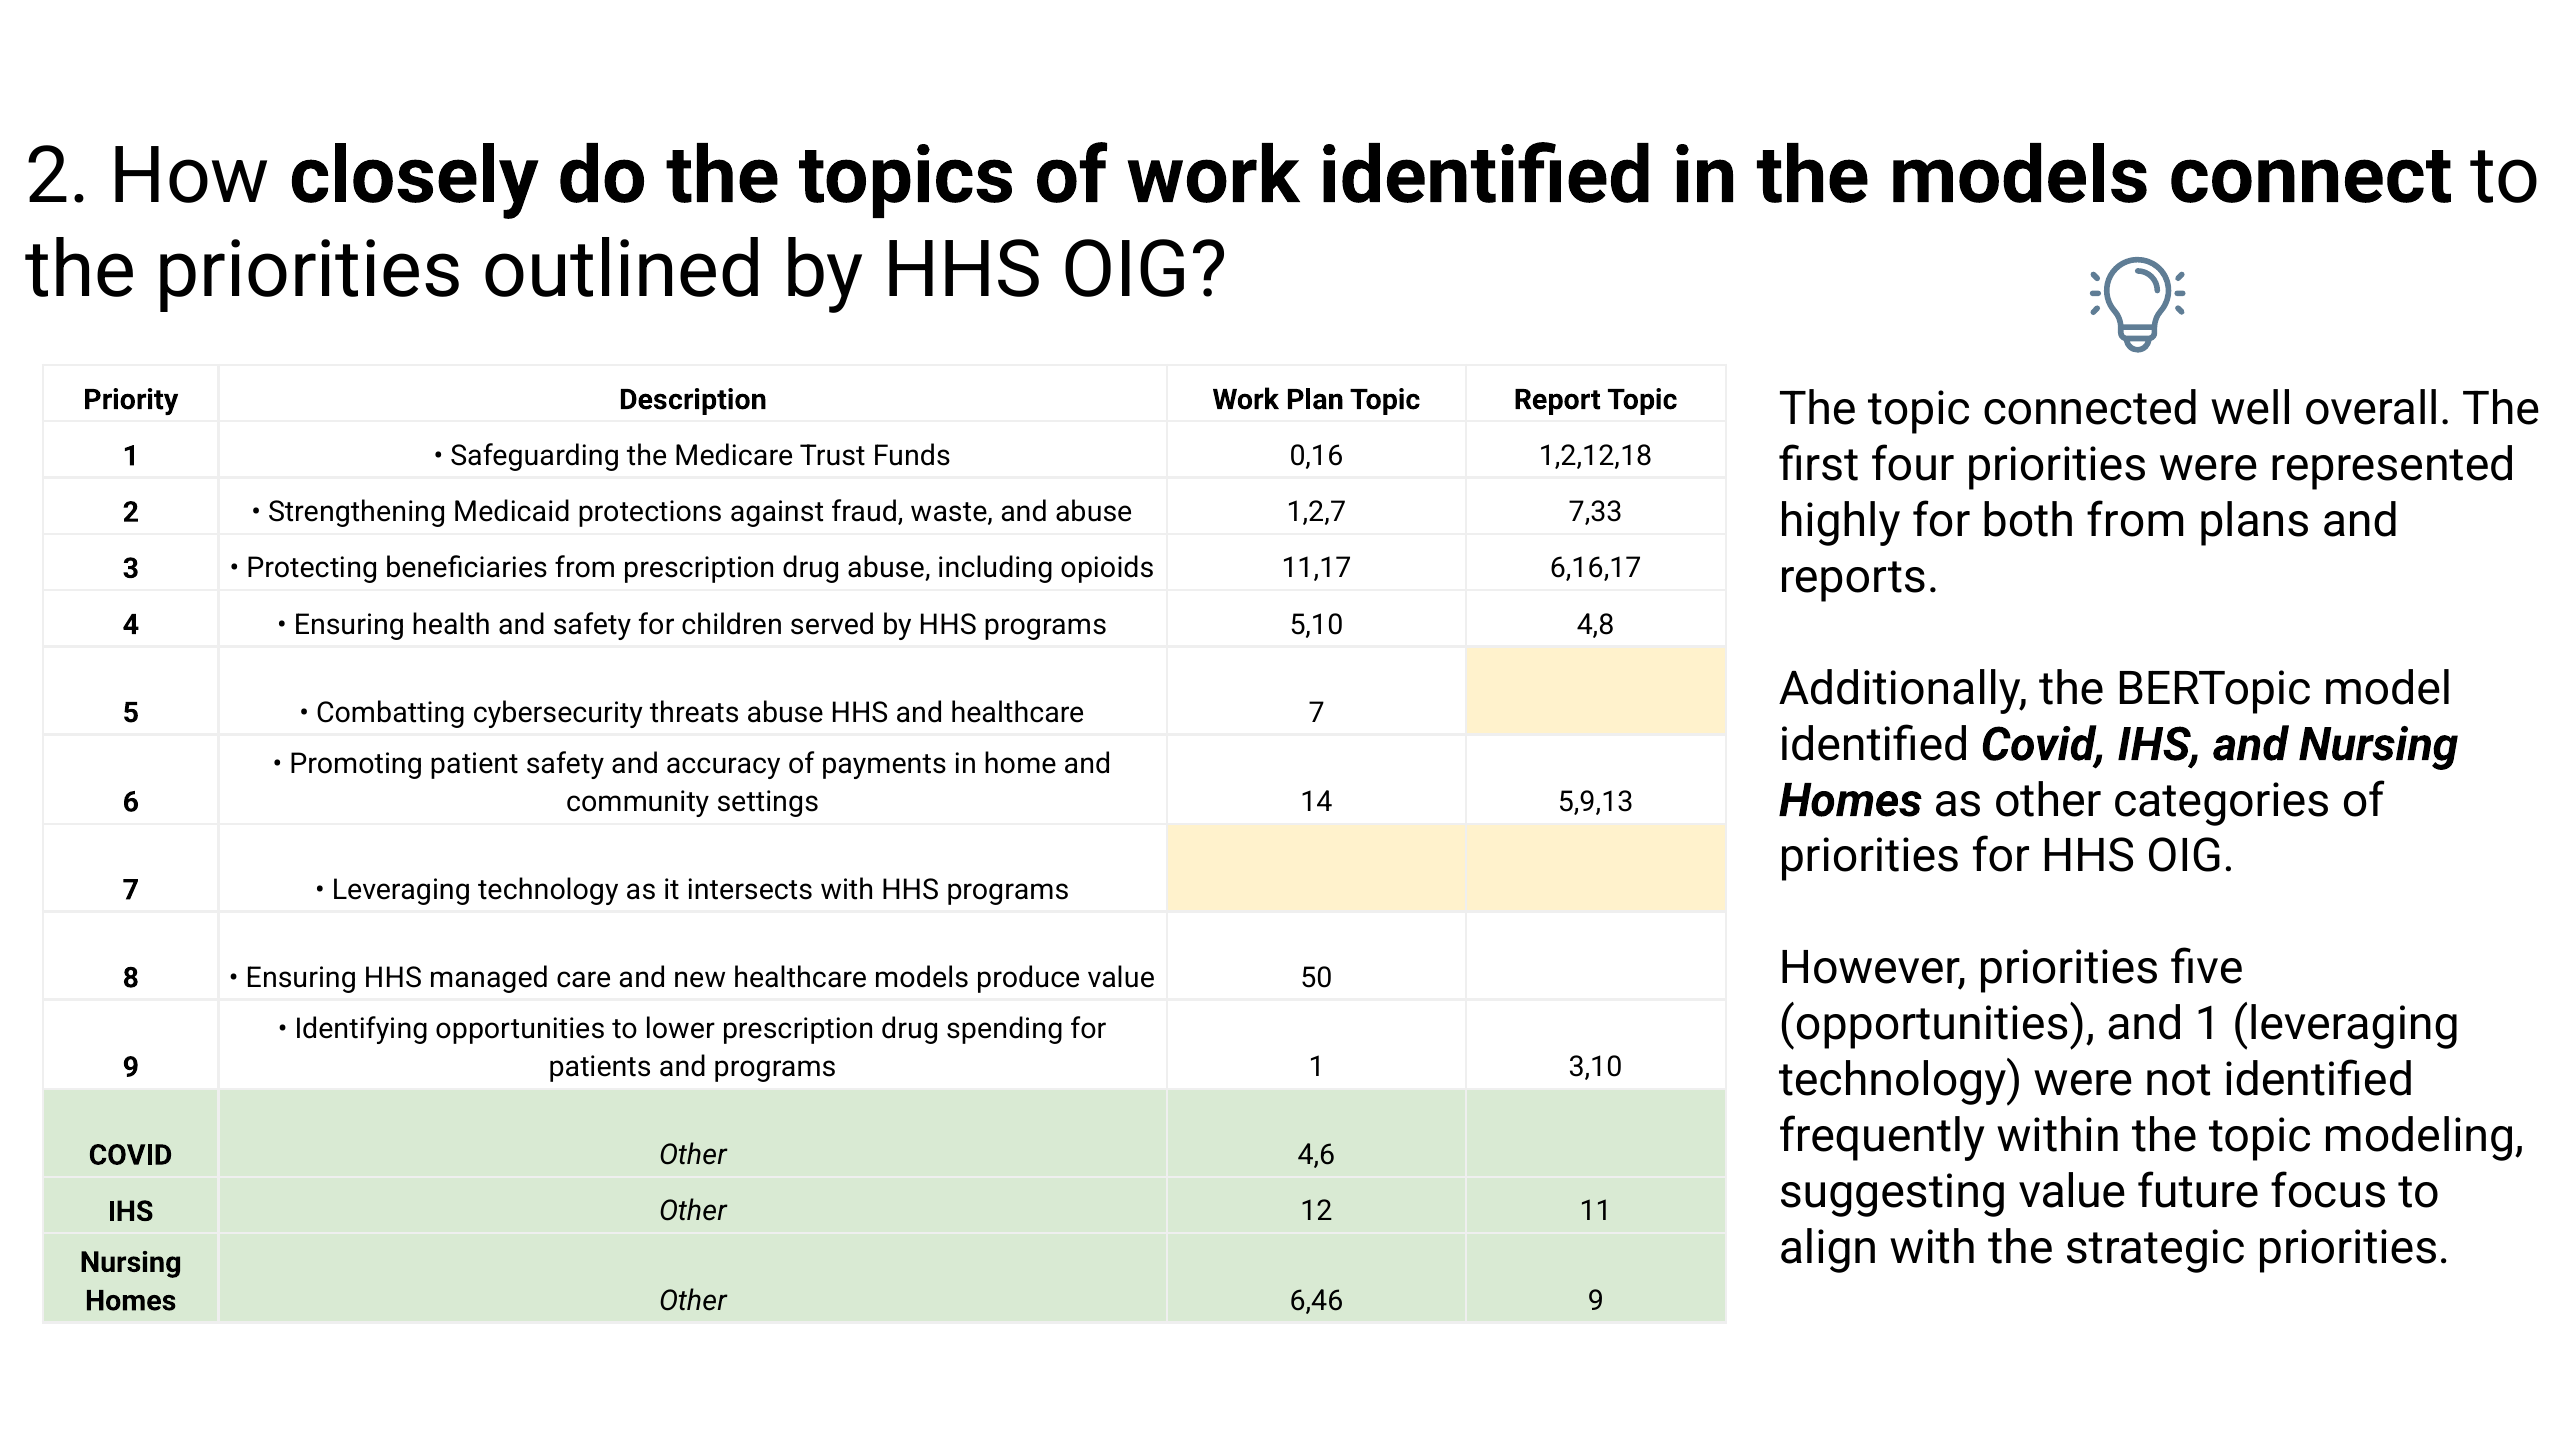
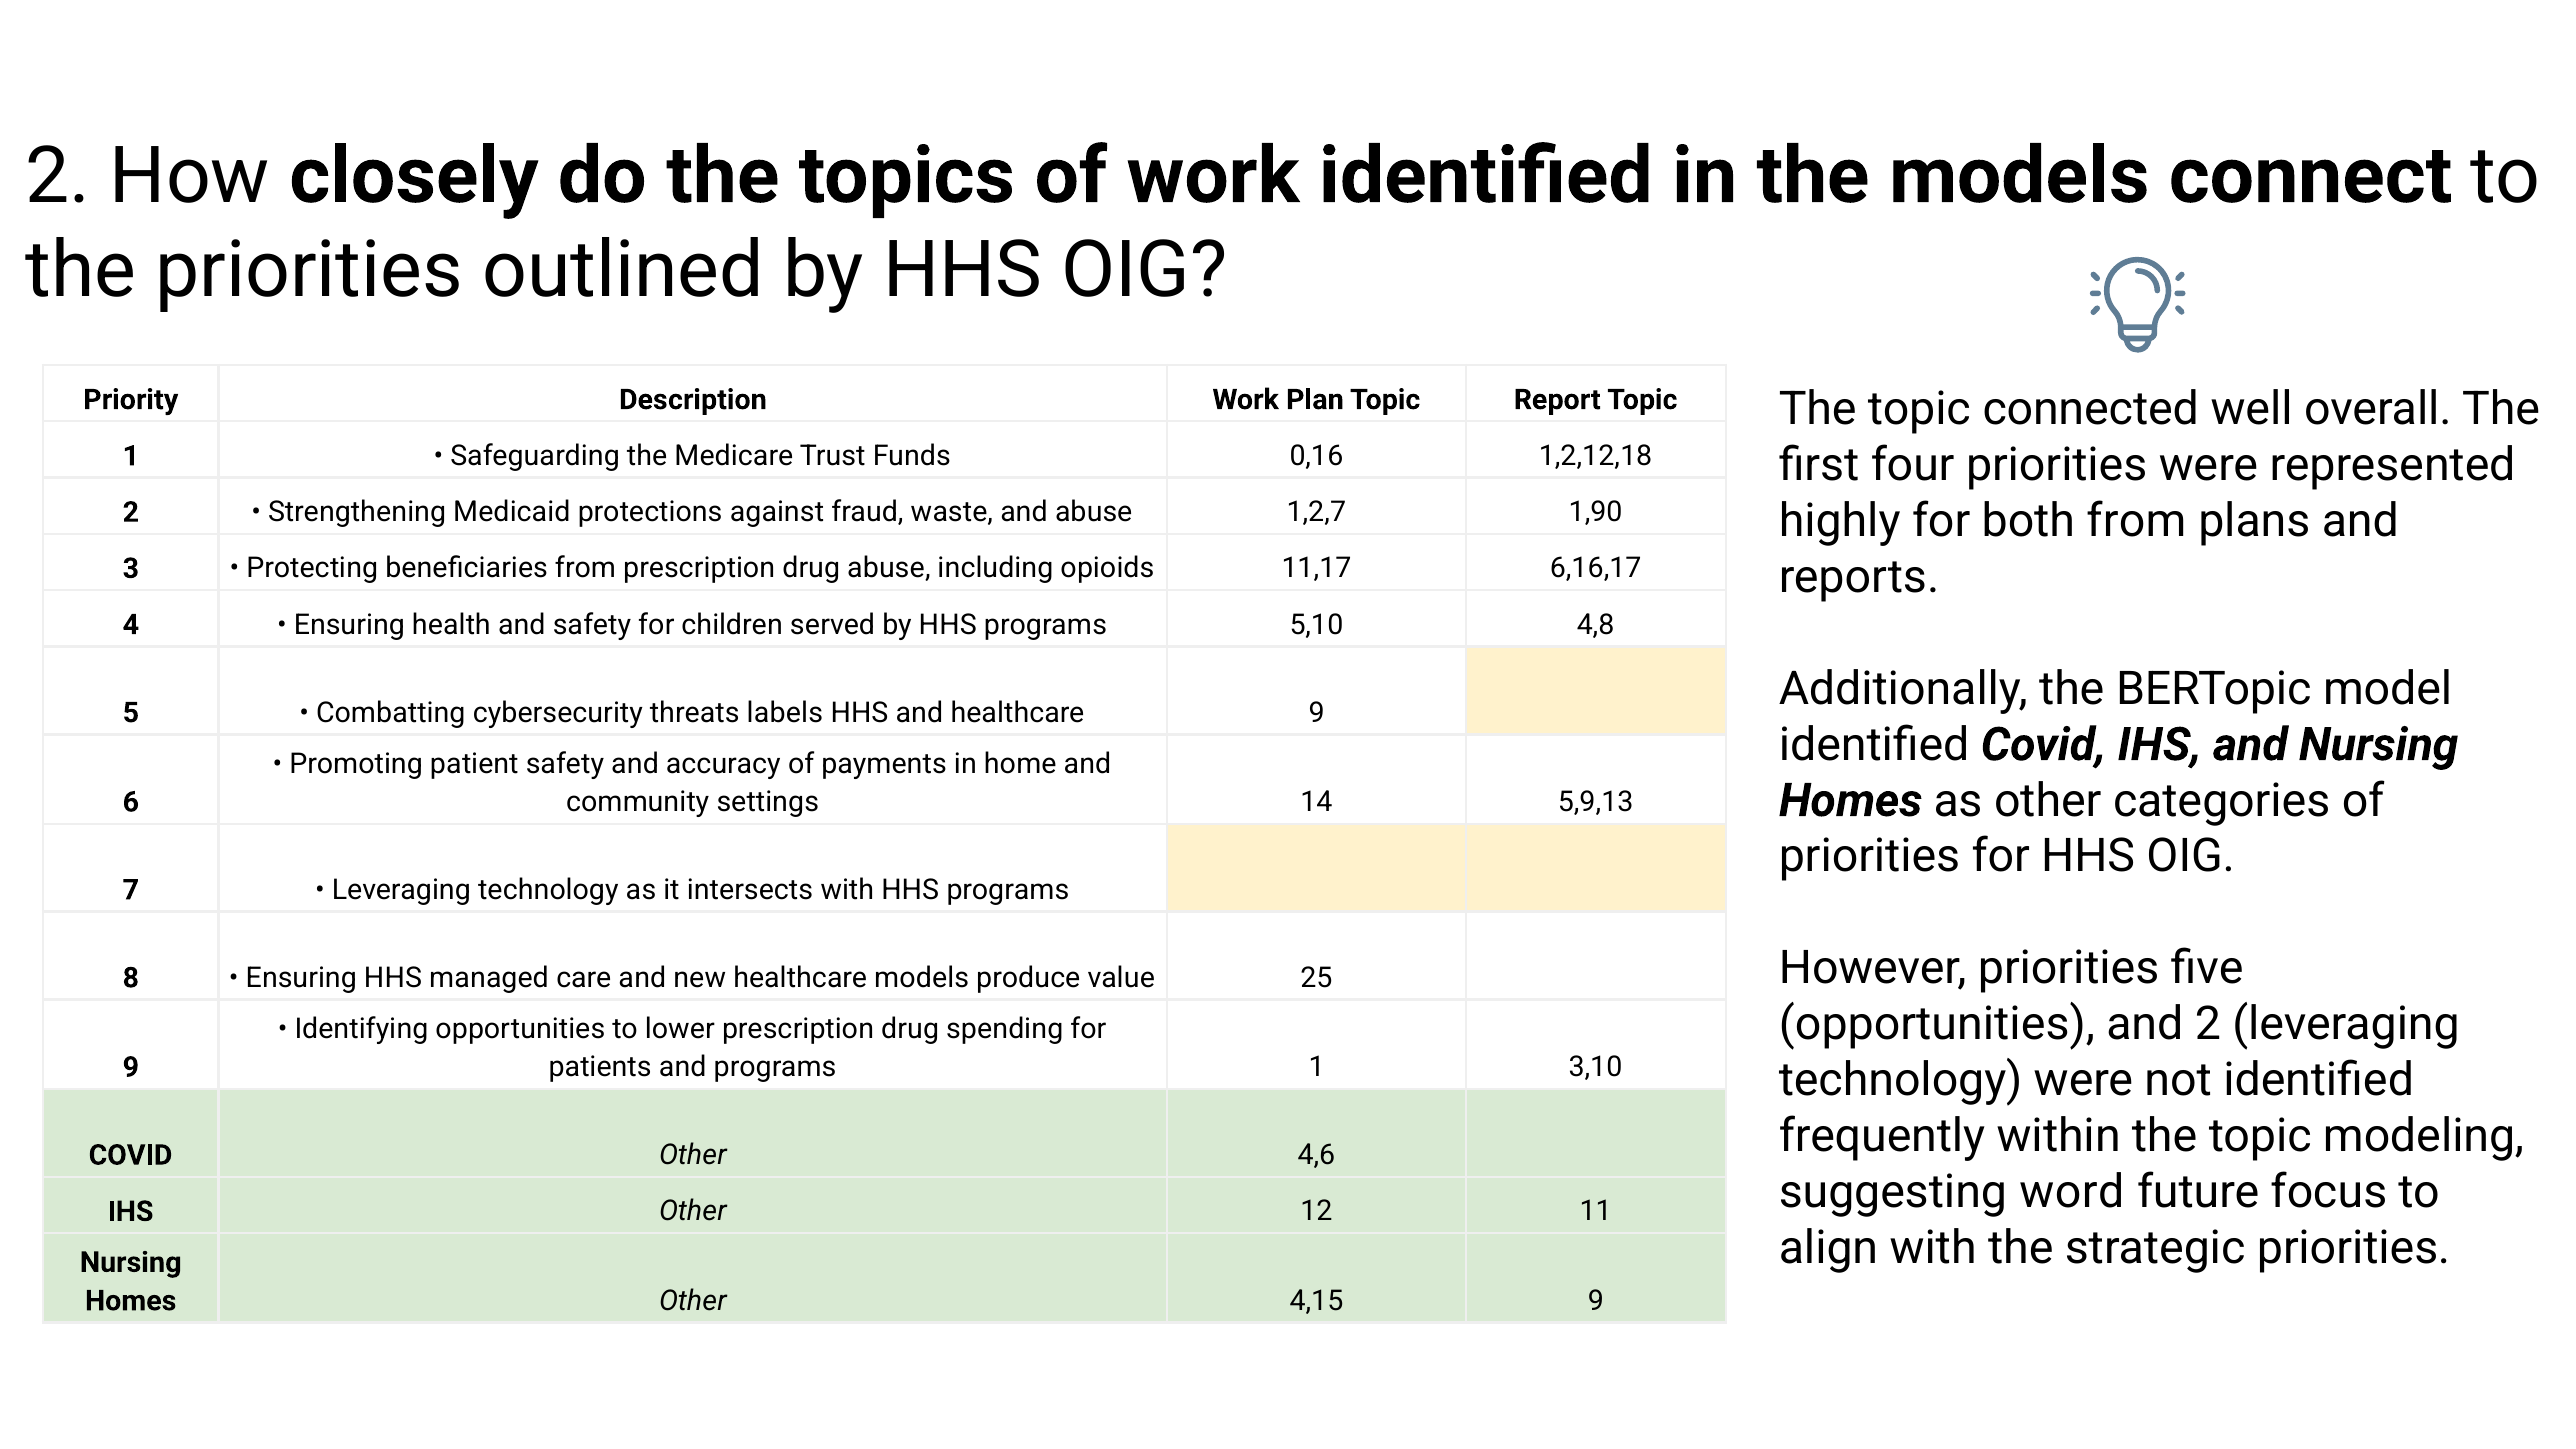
7,33: 7,33 -> 1,90
threats abuse: abuse -> labels
healthcare 7: 7 -> 9
50: 50 -> 25
and 1: 1 -> 2
suggesting value: value -> word
6,46: 6,46 -> 4,15
